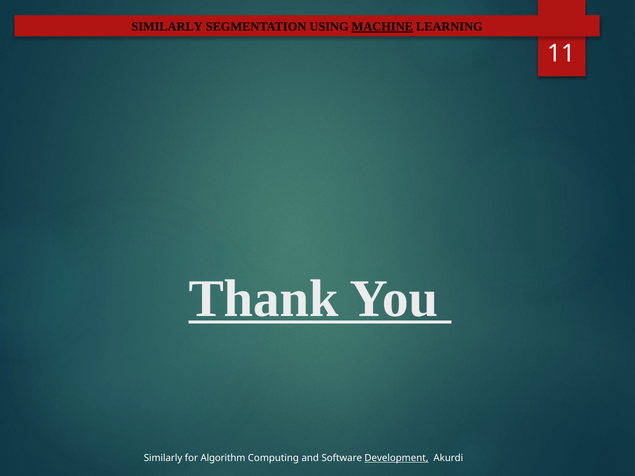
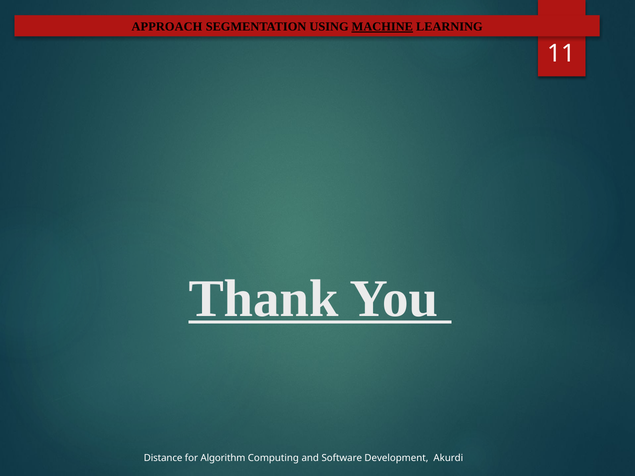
SIMILARLY at (167, 27): SIMILARLY -> APPROACH
Similarly at (163, 459): Similarly -> Distance
Development underline: present -> none
